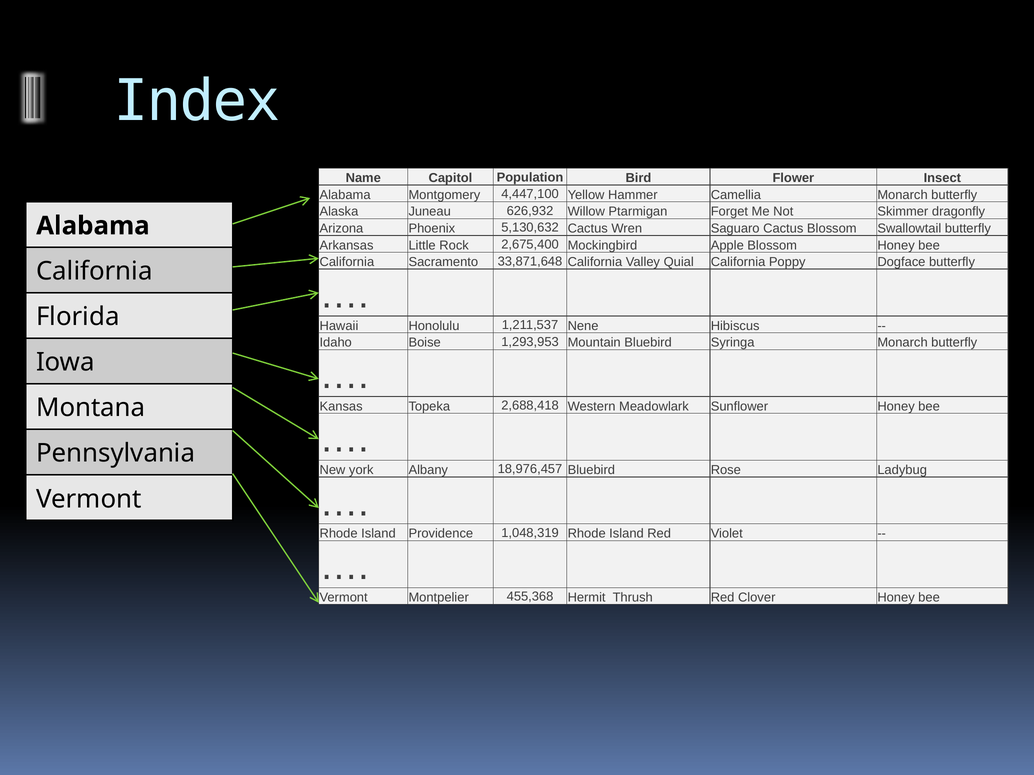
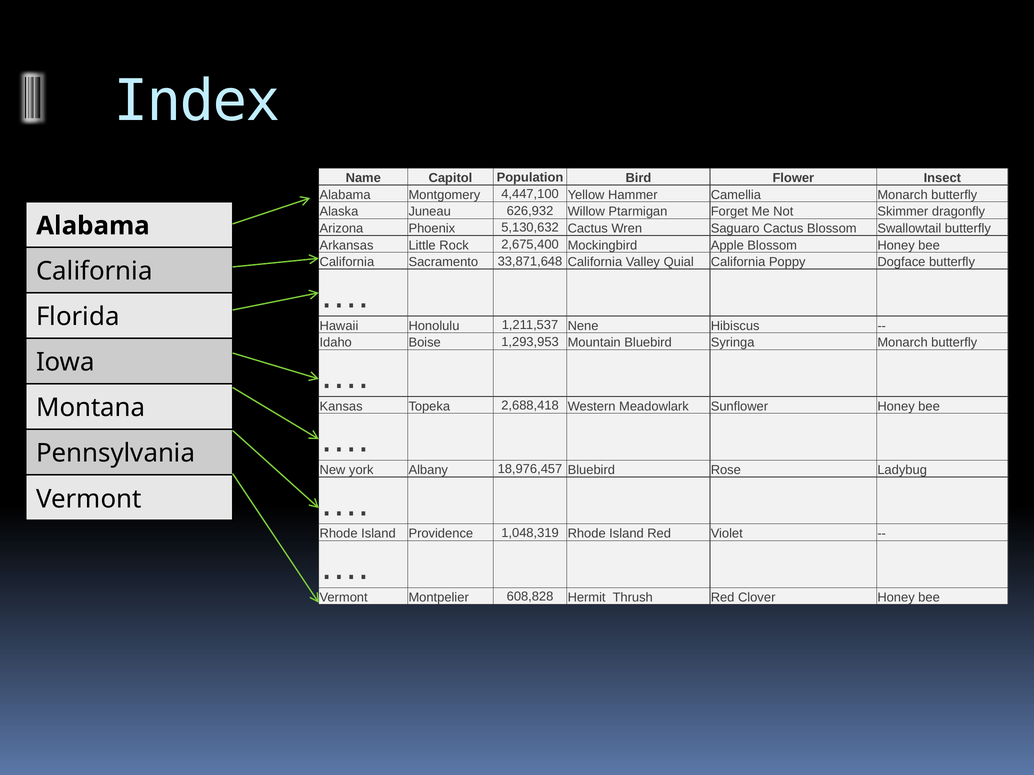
455,368: 455,368 -> 608,828
